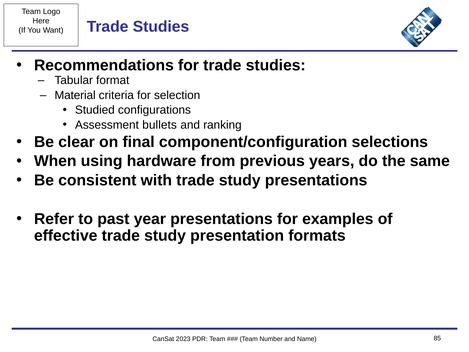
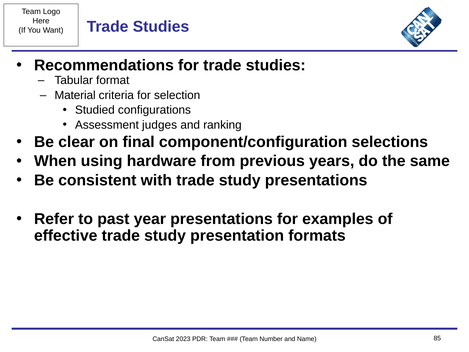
bullets: bullets -> judges
